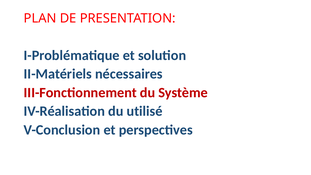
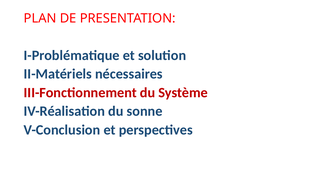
utilisé: utilisé -> sonne
